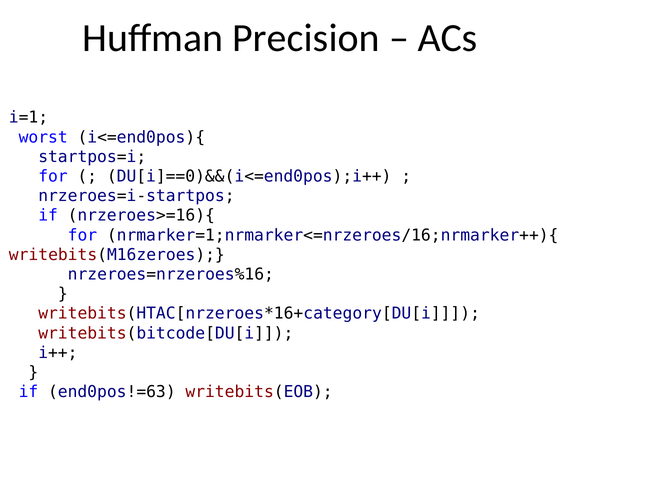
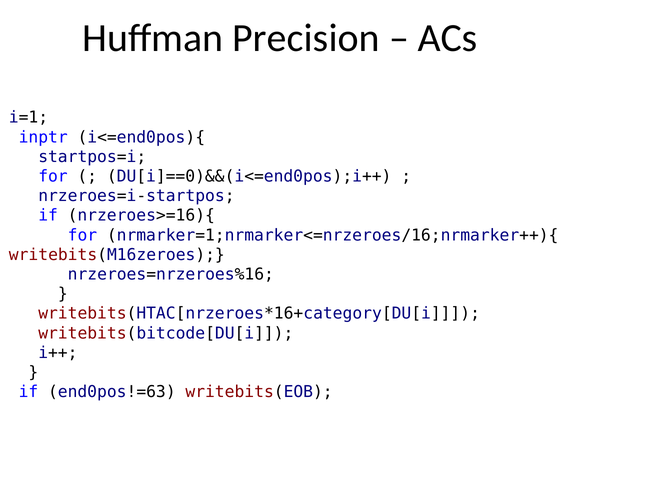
worst: worst -> inptr
